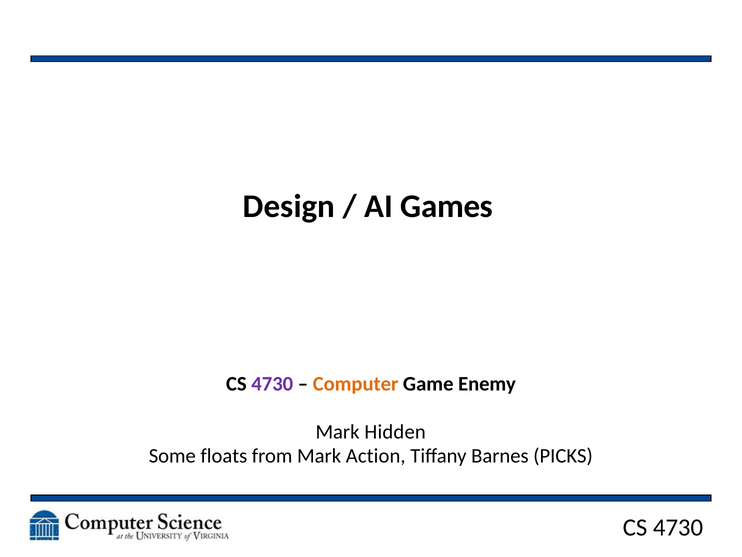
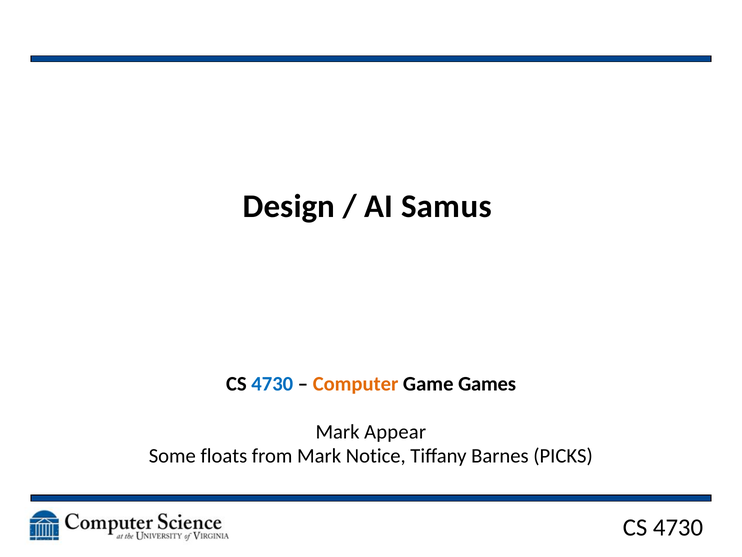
Games: Games -> Samus
4730 at (272, 384) colour: purple -> blue
Enemy: Enemy -> Games
Hidden: Hidden -> Appear
Action: Action -> Notice
